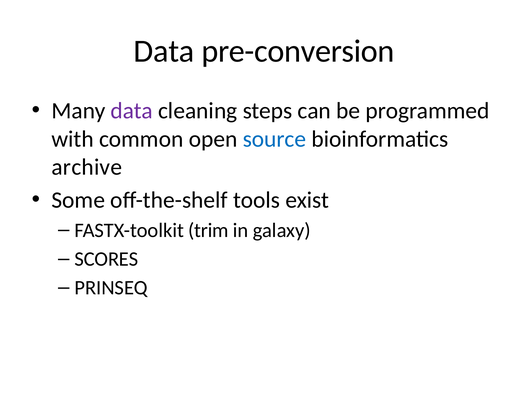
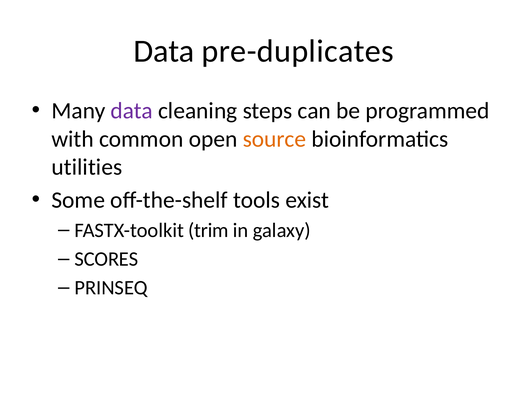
pre-conversion: pre-conversion -> pre-duplicates
source colour: blue -> orange
archive: archive -> utilities
